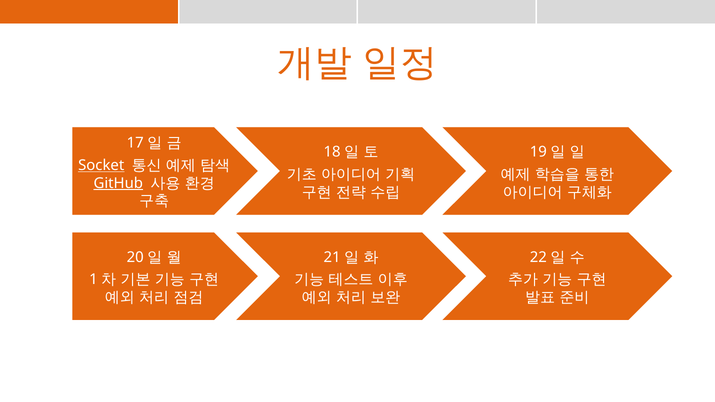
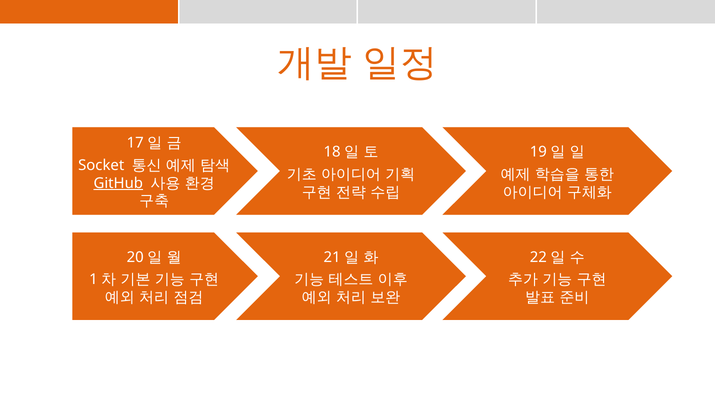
Socket underline: present -> none
